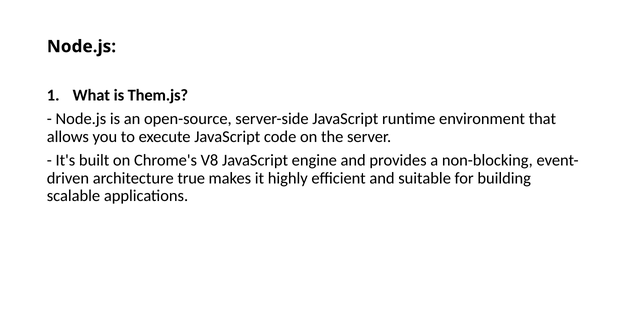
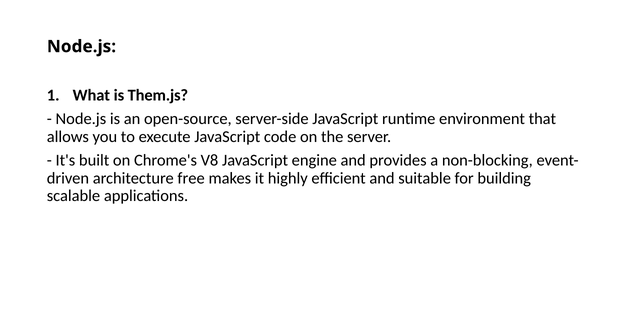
true: true -> free
